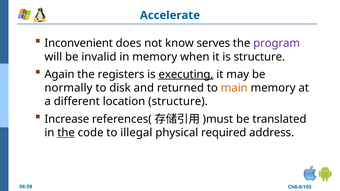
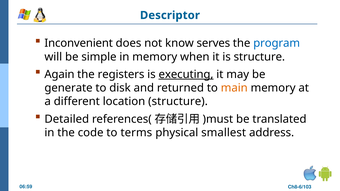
Accelerate: Accelerate -> Descriptor
program colour: purple -> blue
invalid: invalid -> simple
normally: normally -> generate
Increase: Increase -> Detailed
the at (66, 133) underline: present -> none
illegal: illegal -> terms
required: required -> smallest
